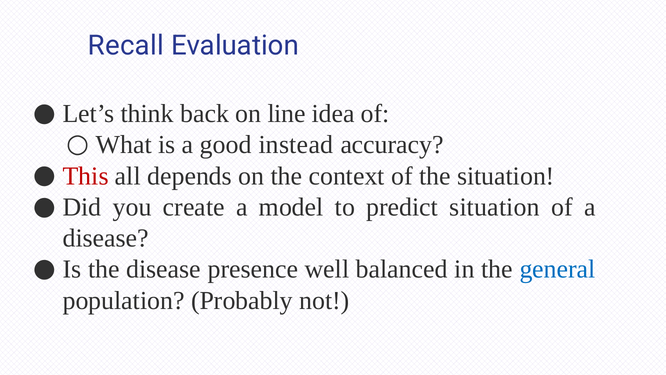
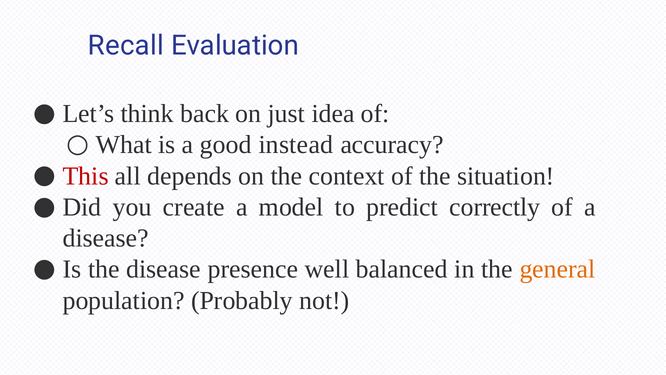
line: line -> just
predict situation: situation -> correctly
general colour: blue -> orange
